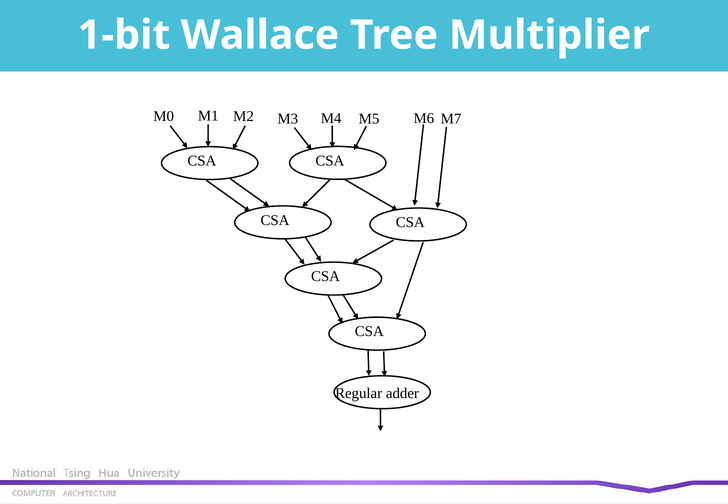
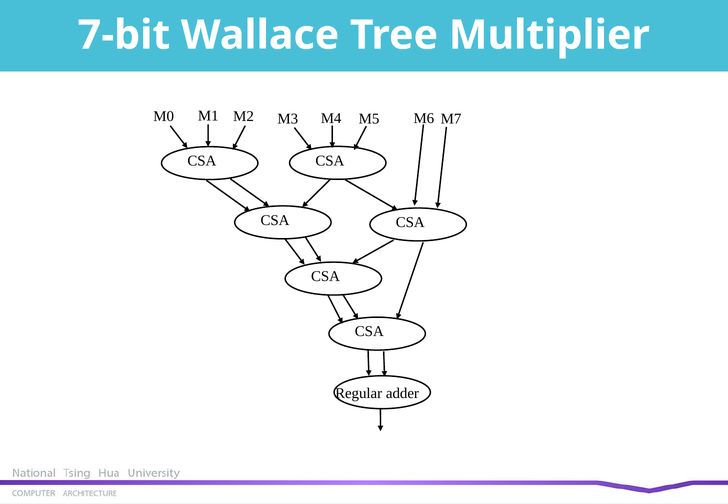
1-bit: 1-bit -> 7-bit
